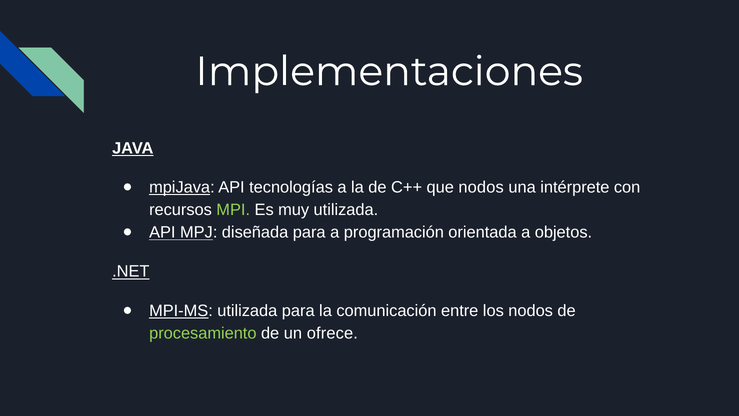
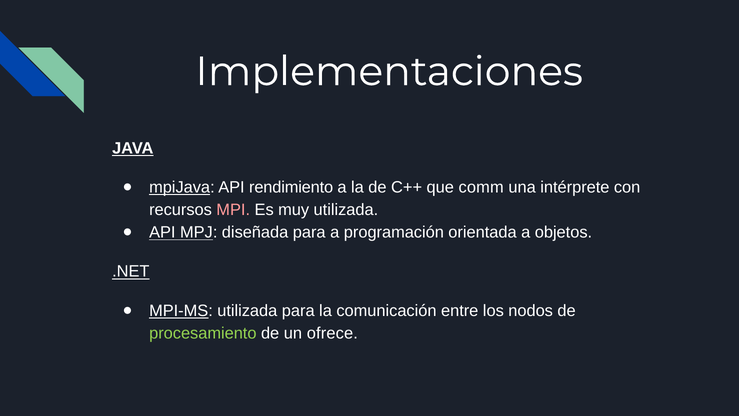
tecnologías: tecnologías -> rendimiento
que nodos: nodos -> comm
MPI colour: light green -> pink
